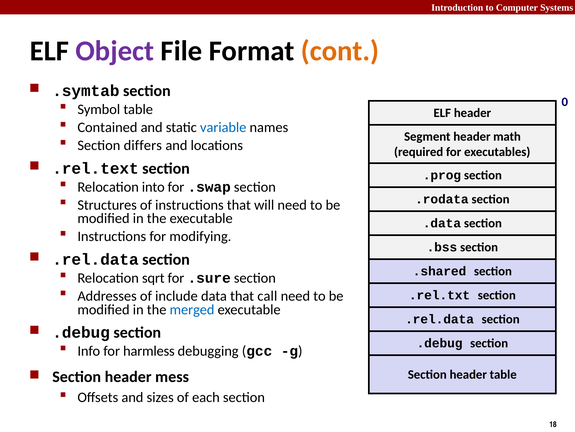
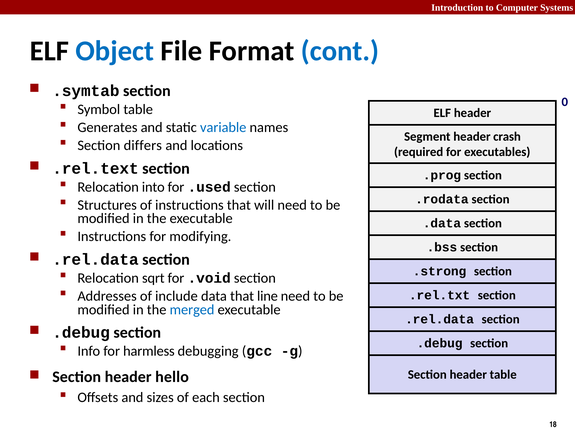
Object colour: purple -> blue
cont colour: orange -> blue
Contained: Contained -> Generates
math: math -> crash
.swap: .swap -> .used
.shared: .shared -> .strong
.sure: .sure -> .void
call: call -> line
mess: mess -> hello
